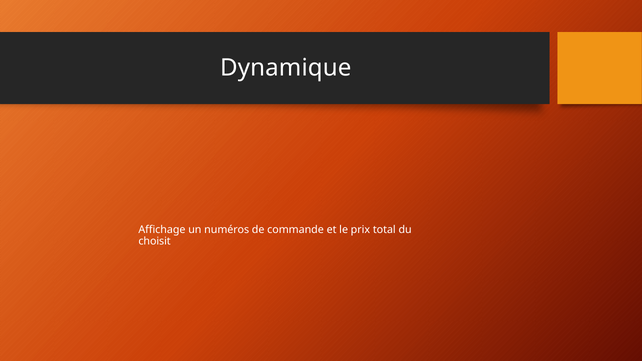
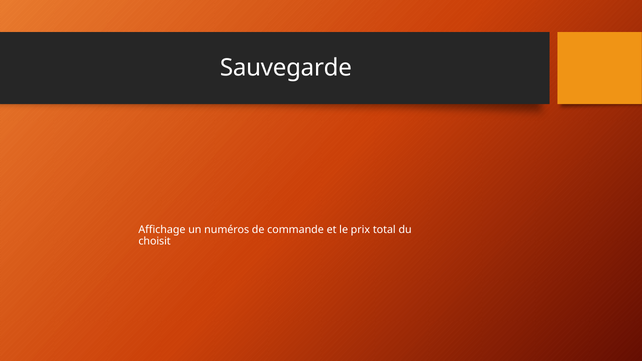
Dynamique: Dynamique -> Sauvegarde
